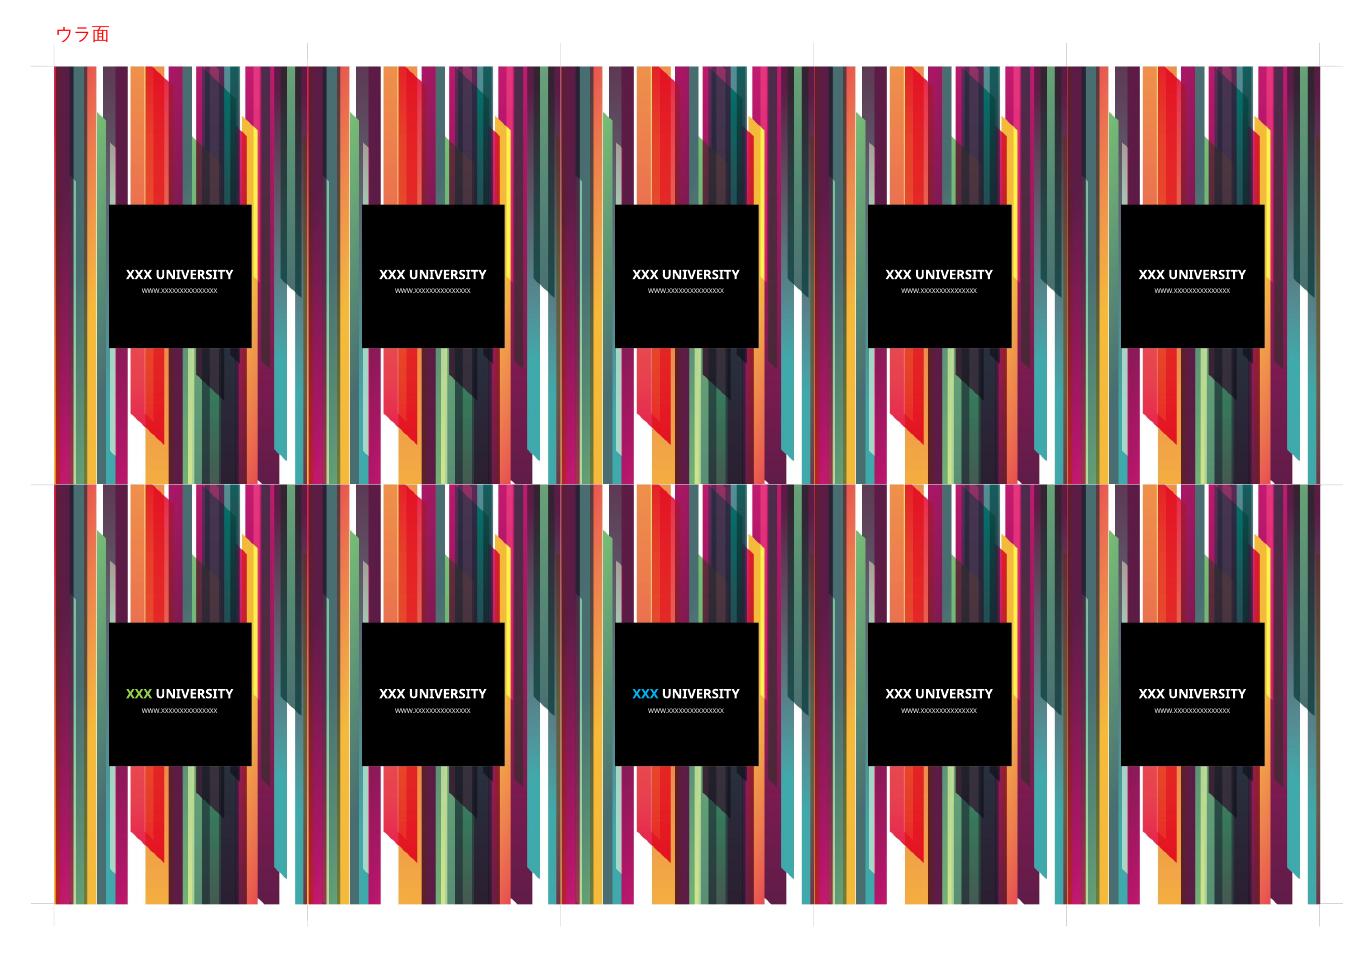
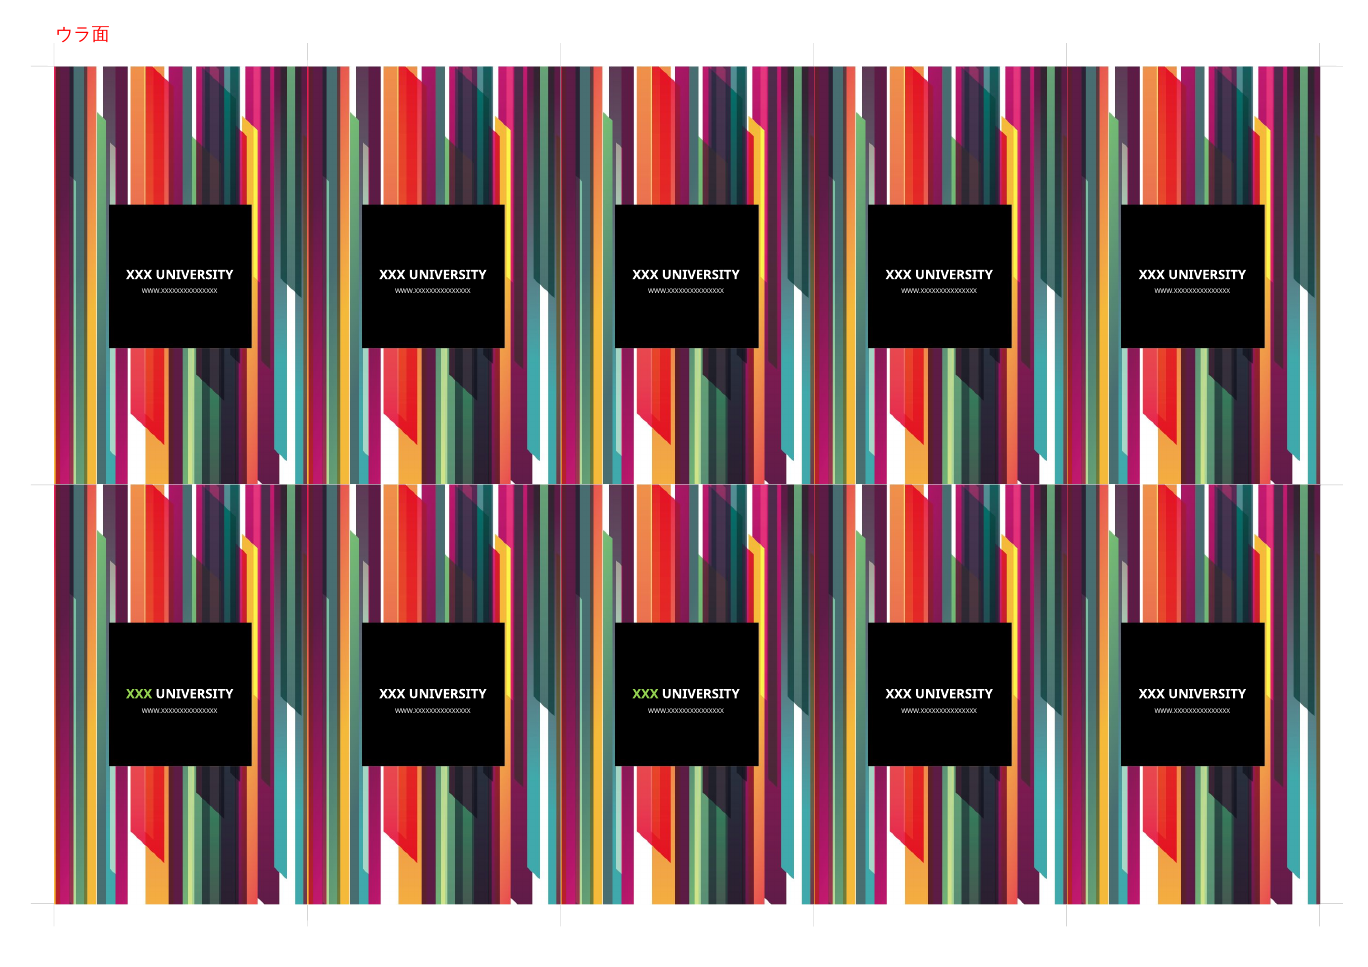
XXX at (645, 694) colour: light blue -> light green
